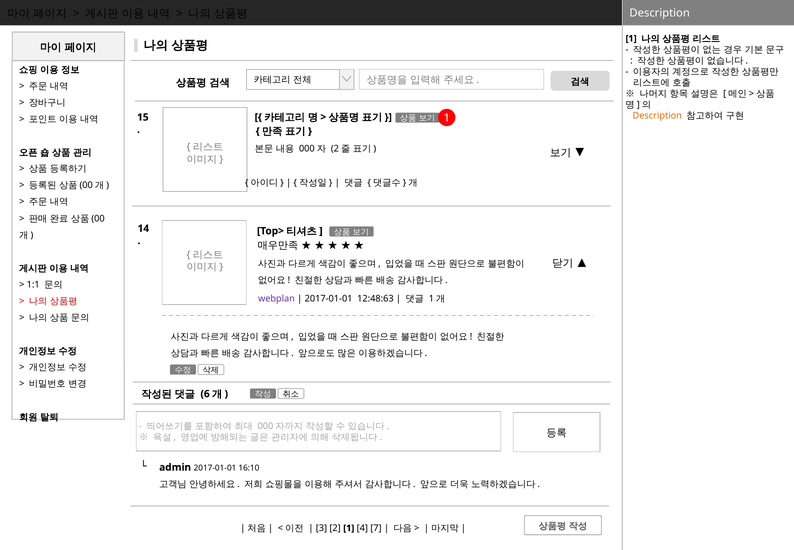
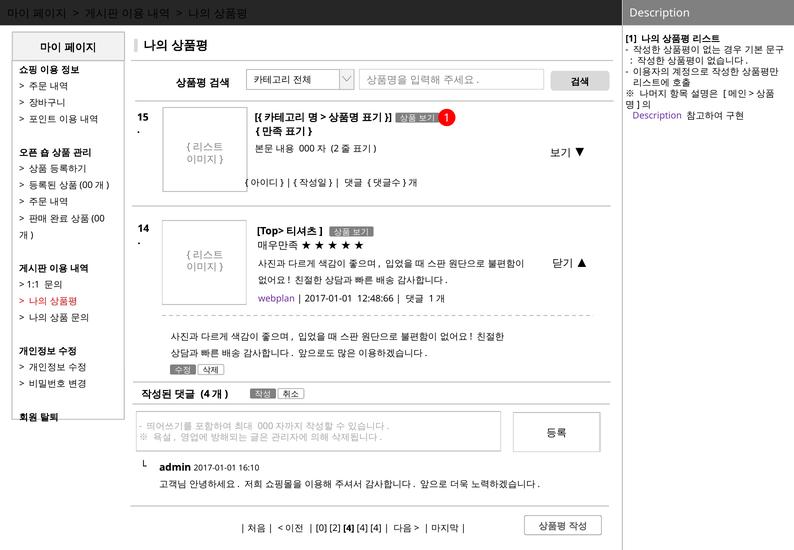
Description at (657, 116) colour: orange -> purple
12:48:63: 12:48:63 -> 12:48:66
6 at (205, 394): 6 -> 4
3: 3 -> 0
2 1: 1 -> 4
7 at (376, 528): 7 -> 4
